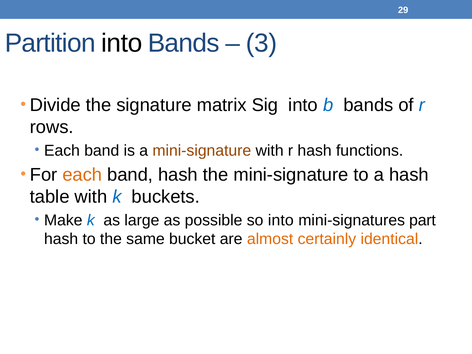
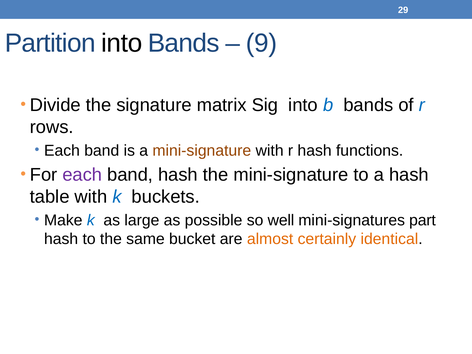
3: 3 -> 9
each at (82, 175) colour: orange -> purple
so into: into -> well
